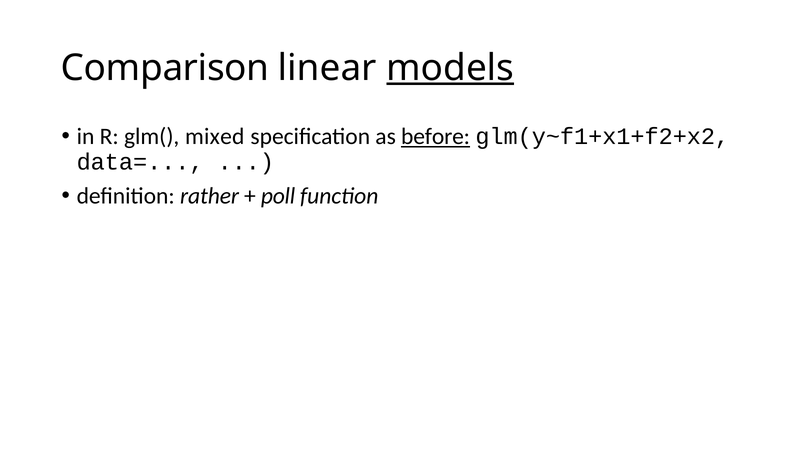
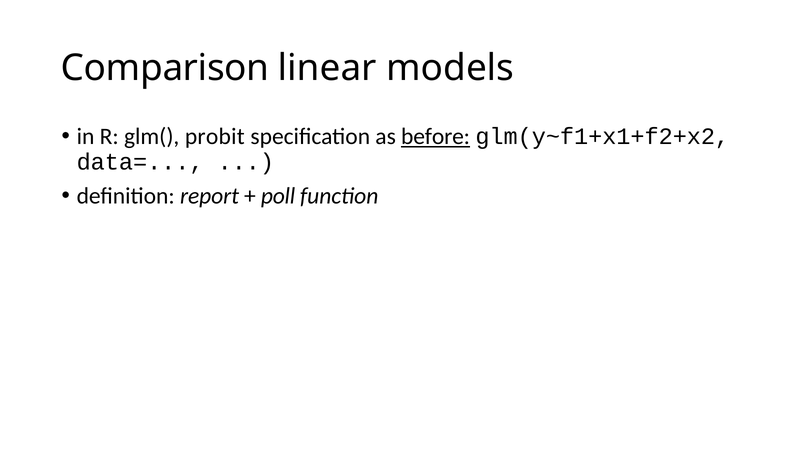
models underline: present -> none
mixed: mixed -> probit
rather: rather -> report
